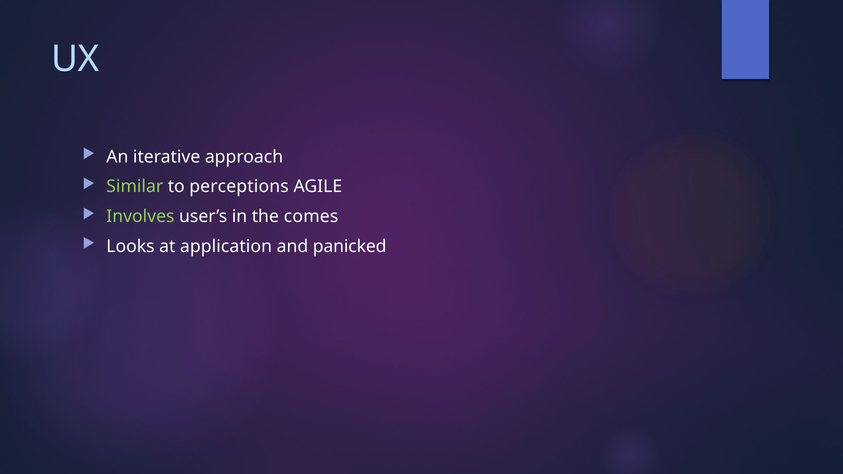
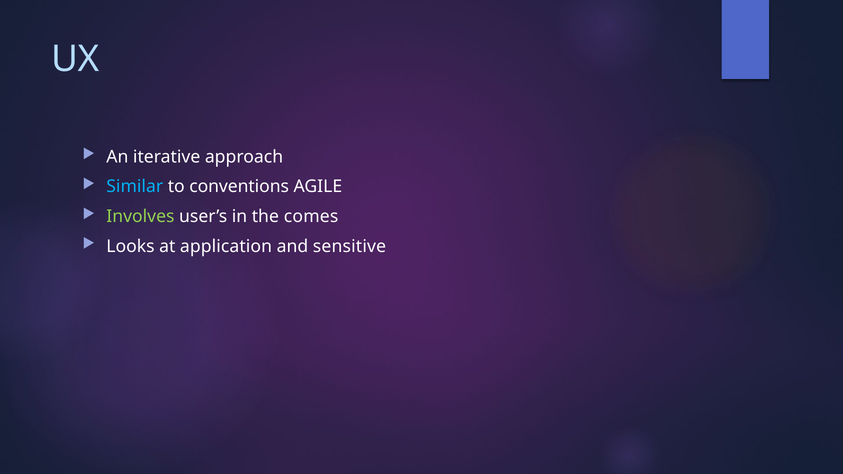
Similar colour: light green -> light blue
perceptions: perceptions -> conventions
panicked: panicked -> sensitive
